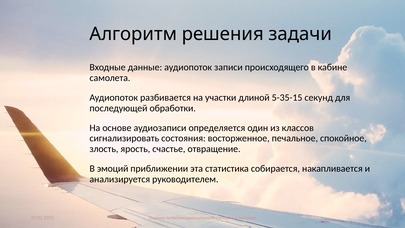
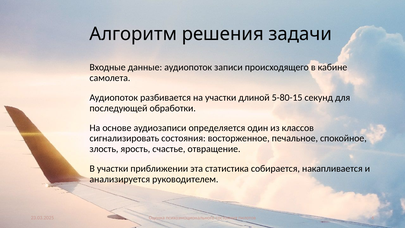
5-35-15: 5-35-15 -> 5-80-15
В эмоций: эмоций -> участки
